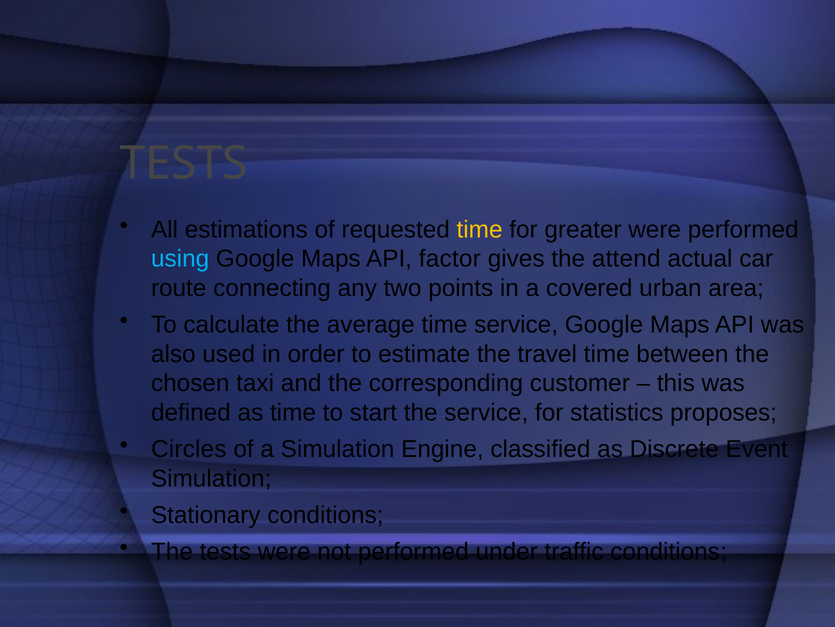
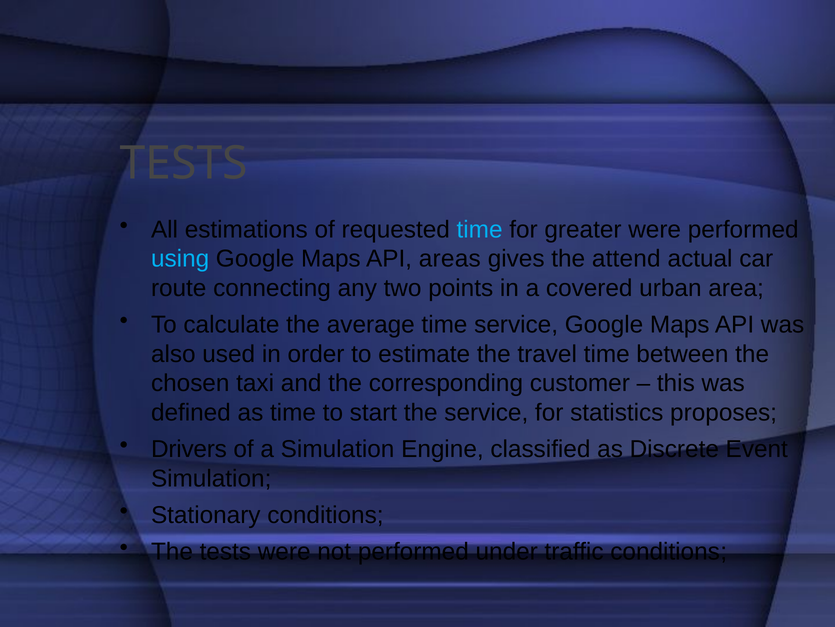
time at (480, 229) colour: yellow -> light blue
factor: factor -> areas
Circles: Circles -> Drivers
